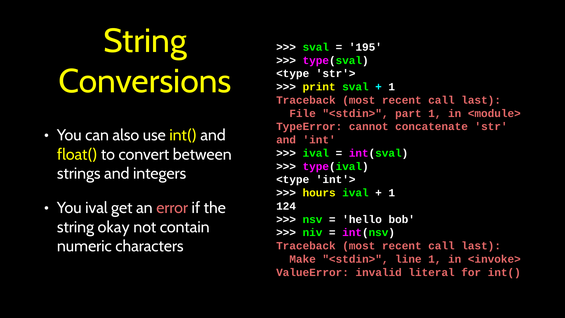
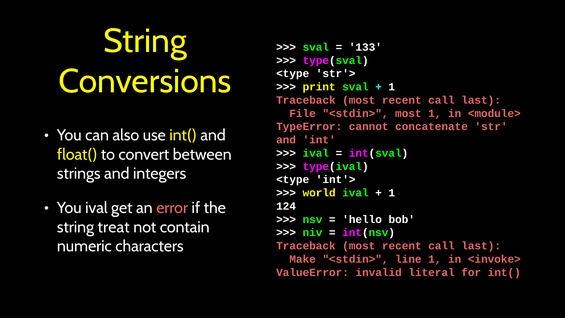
195: 195 -> 133
<stdin> part: part -> most
hours: hours -> world
okay: okay -> treat
